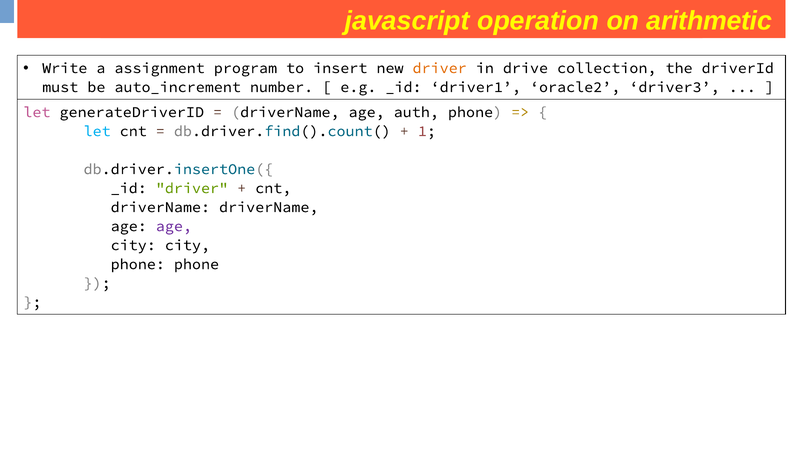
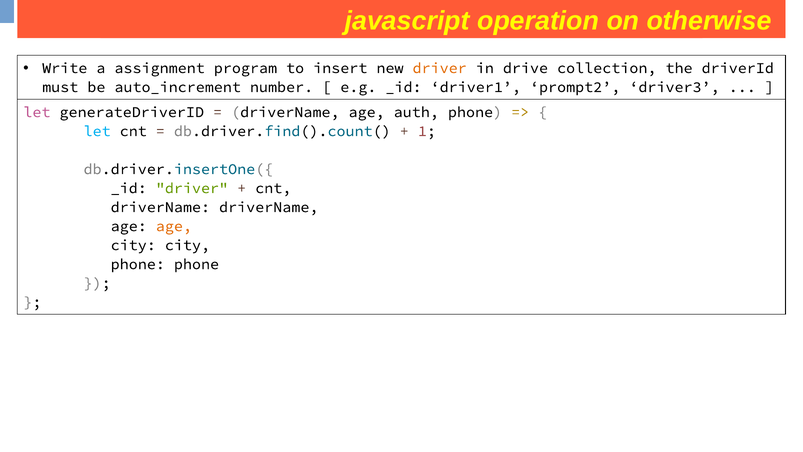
arithmetic: arithmetic -> otherwise
oracle2: oracle2 -> prompt2
age at (174, 226) colour: purple -> orange
